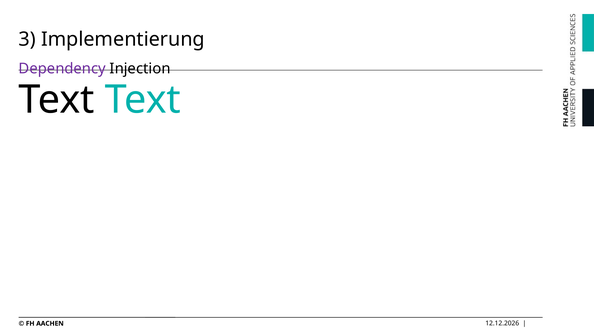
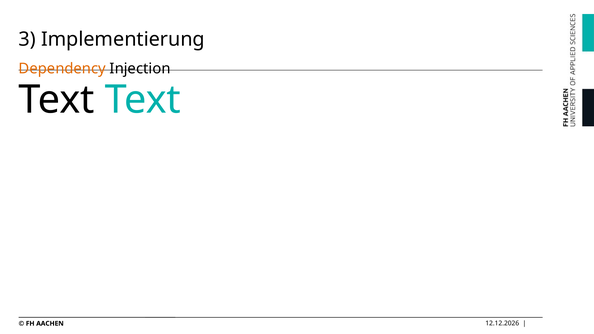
Dependency colour: purple -> orange
